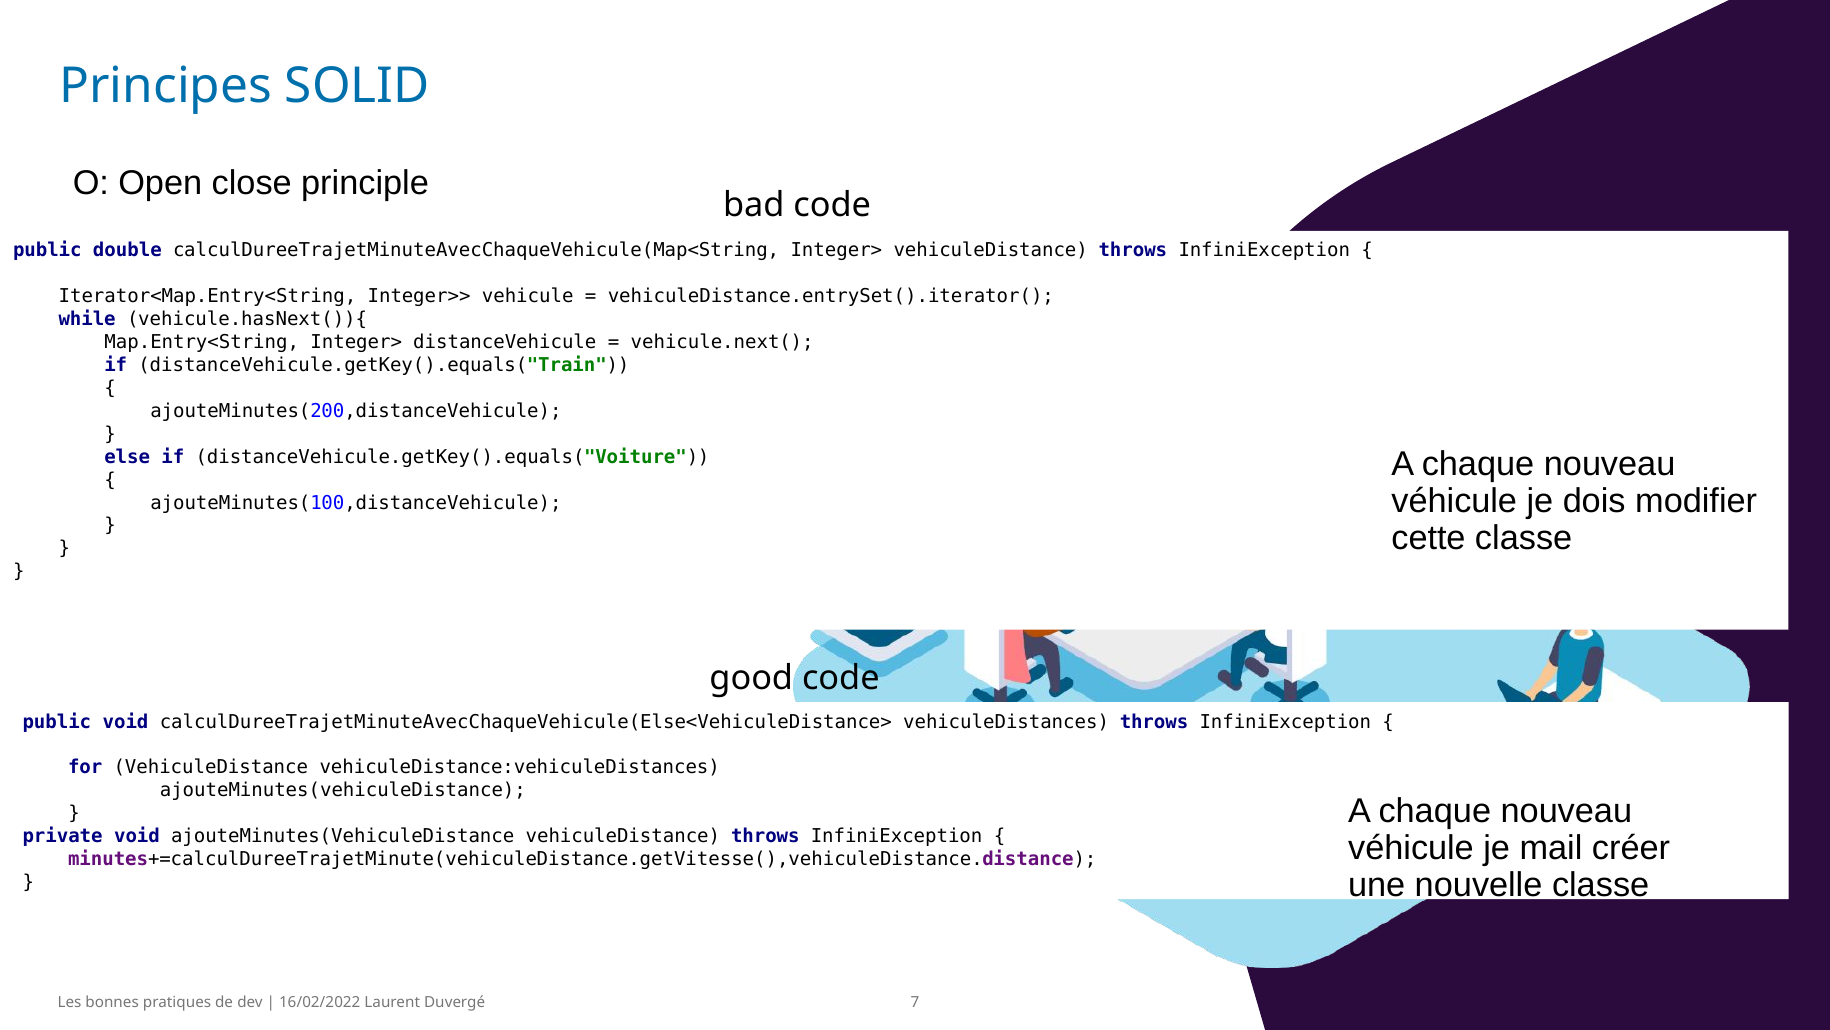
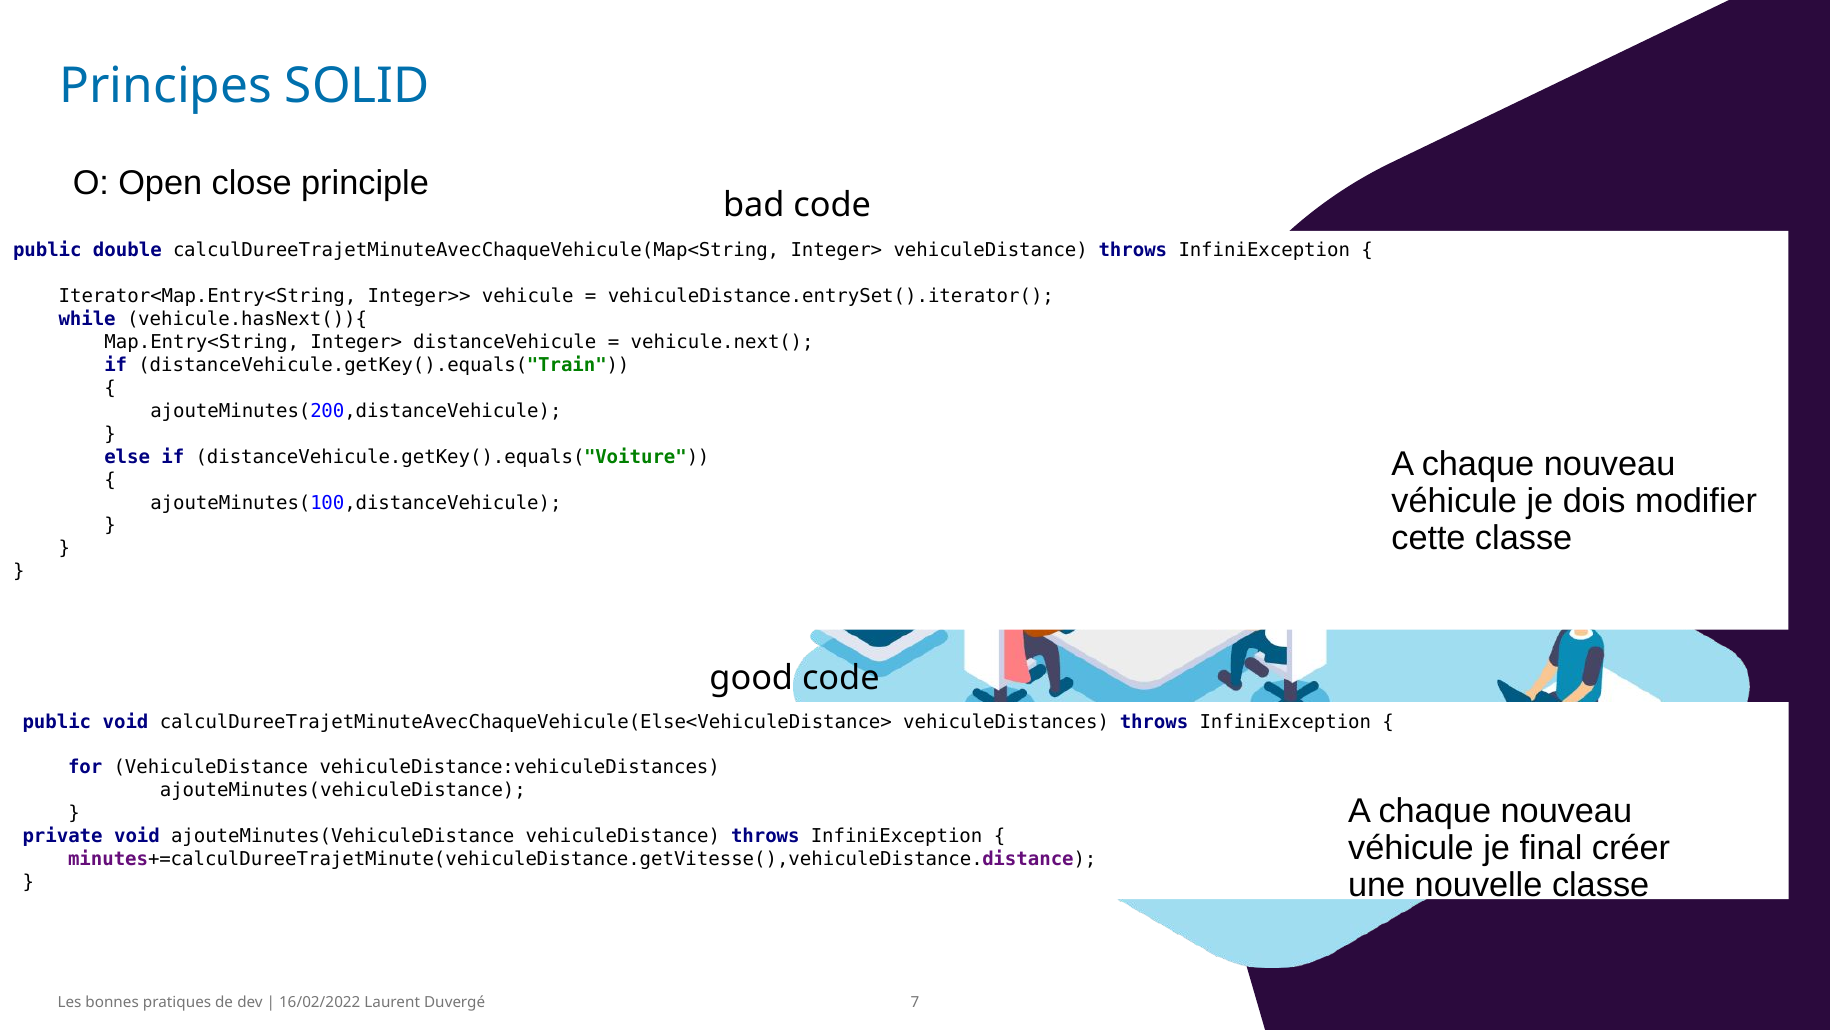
mail: mail -> final
